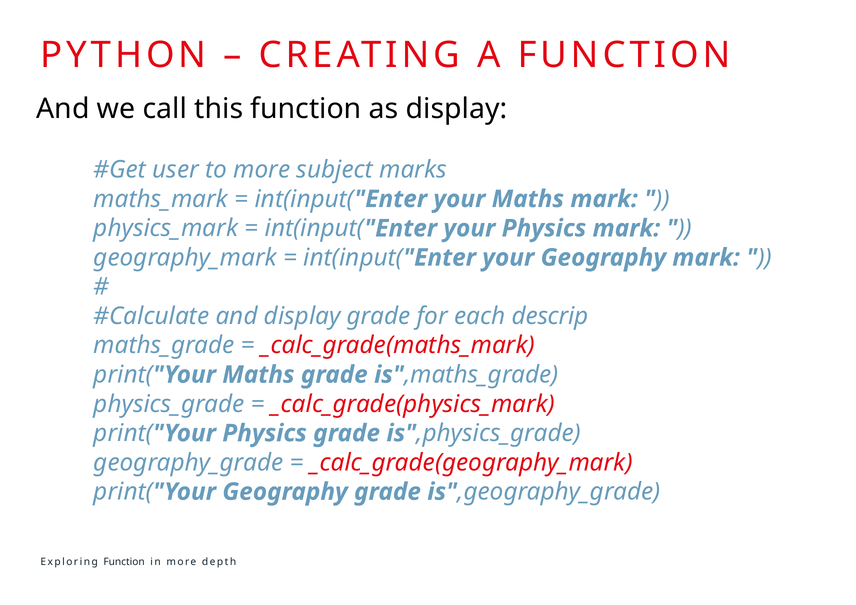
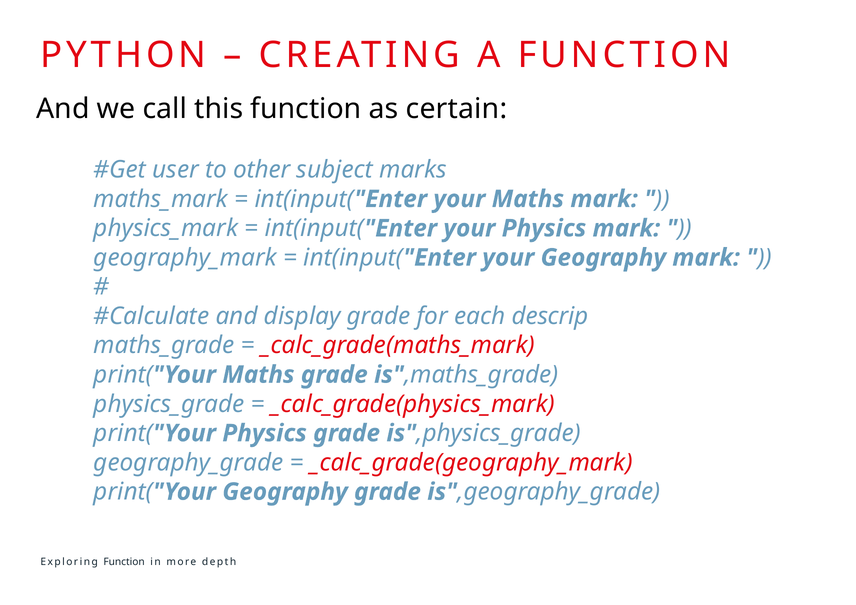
as display: display -> certain
to more: more -> other
